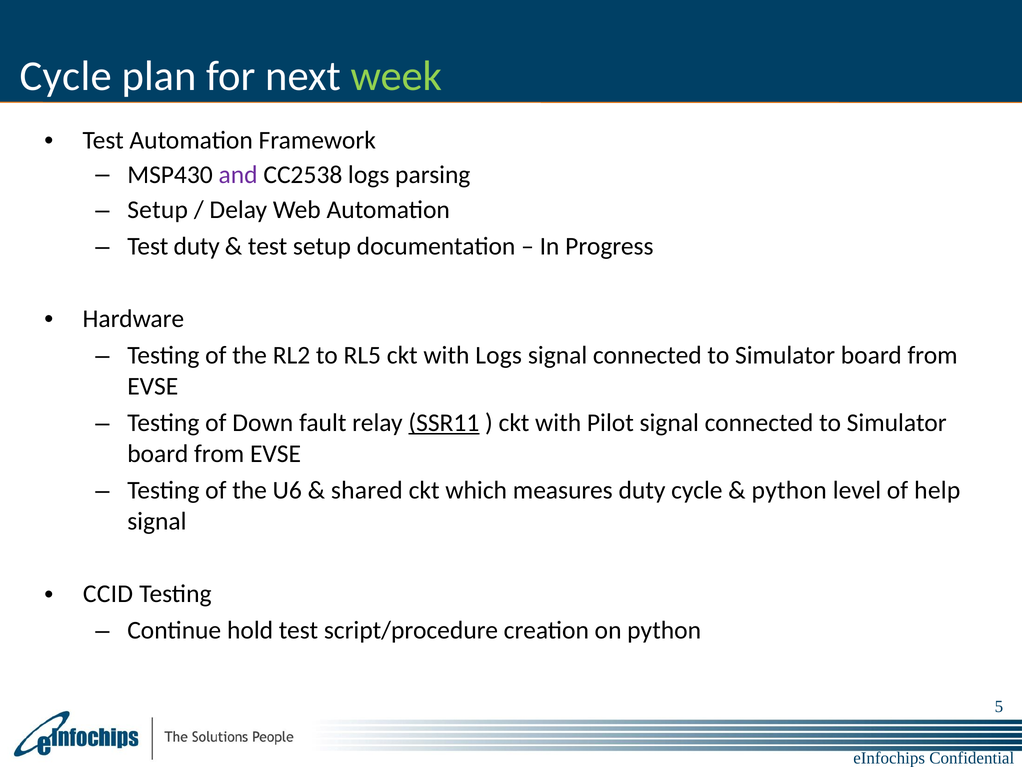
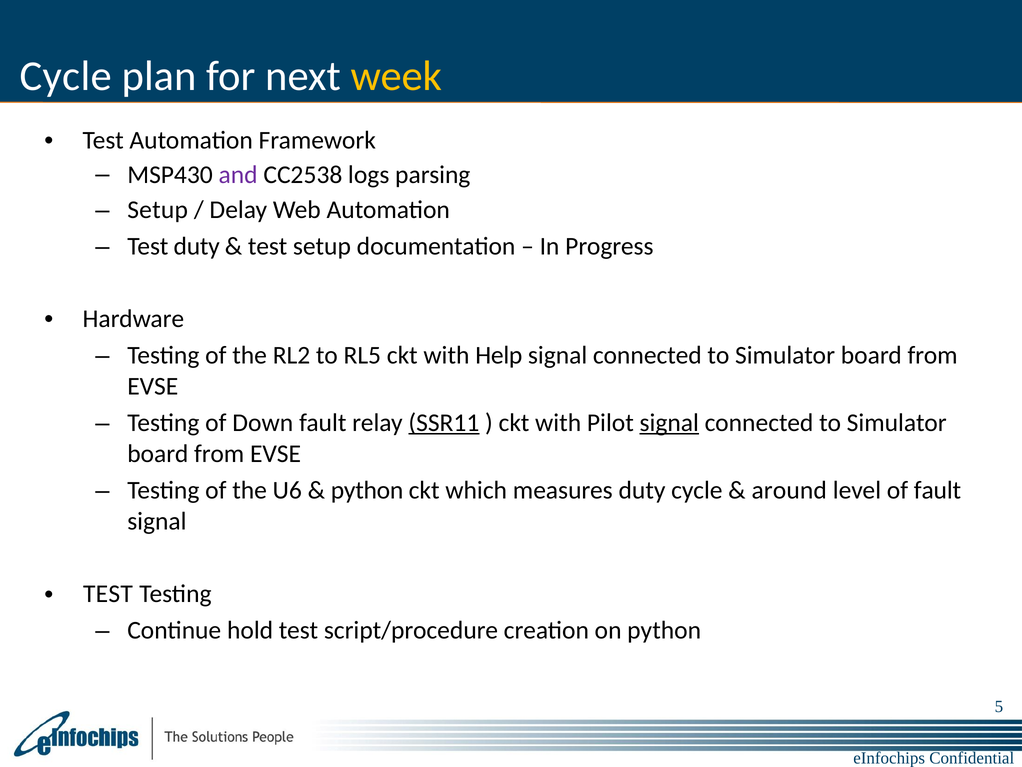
week colour: light green -> yellow
with Logs: Logs -> Help
signal at (669, 422) underline: none -> present
shared at (367, 490): shared -> python
python at (789, 490): python -> around
of help: help -> fault
CCID at (108, 594): CCID -> TEST
